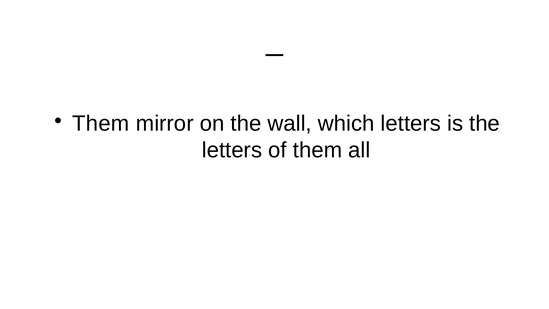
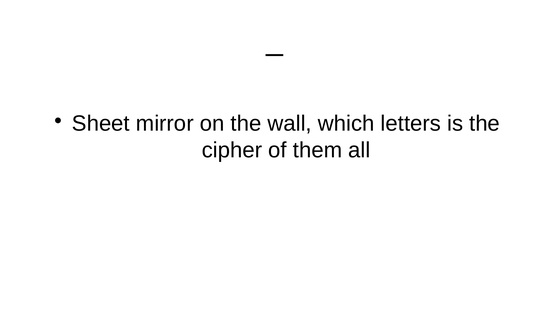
Them at (101, 123): Them -> Sheet
letters at (232, 150): letters -> cipher
